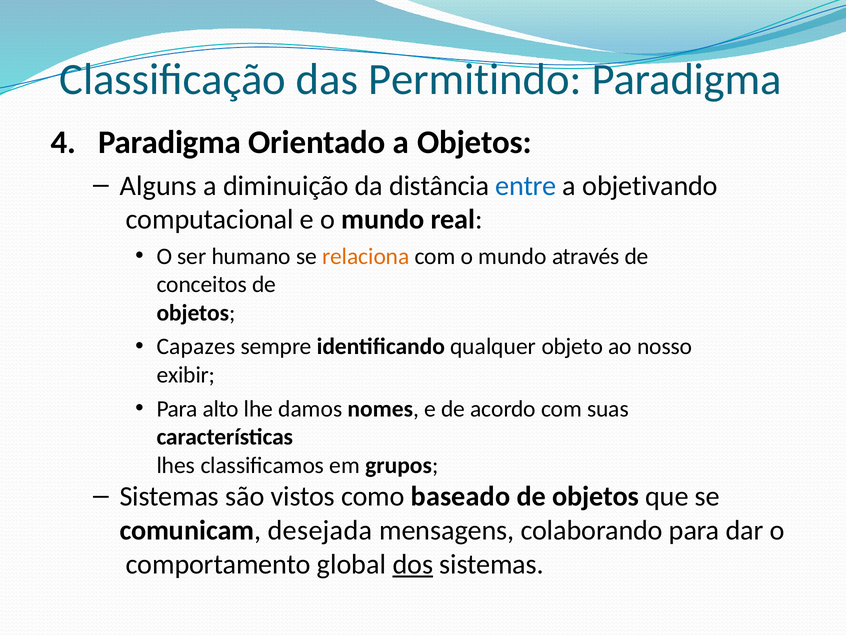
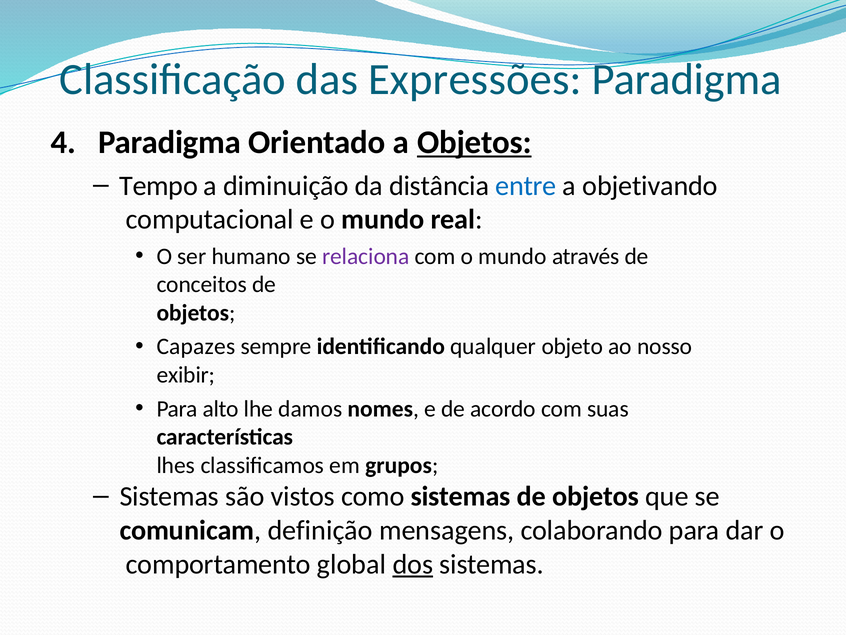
Permitindo: Permitindo -> Expressões
Objetos at (474, 142) underline: none -> present
Alguns: Alguns -> Tempo
relaciona colour: orange -> purple
como baseado: baseado -> sistemas
desejada: desejada -> definição
